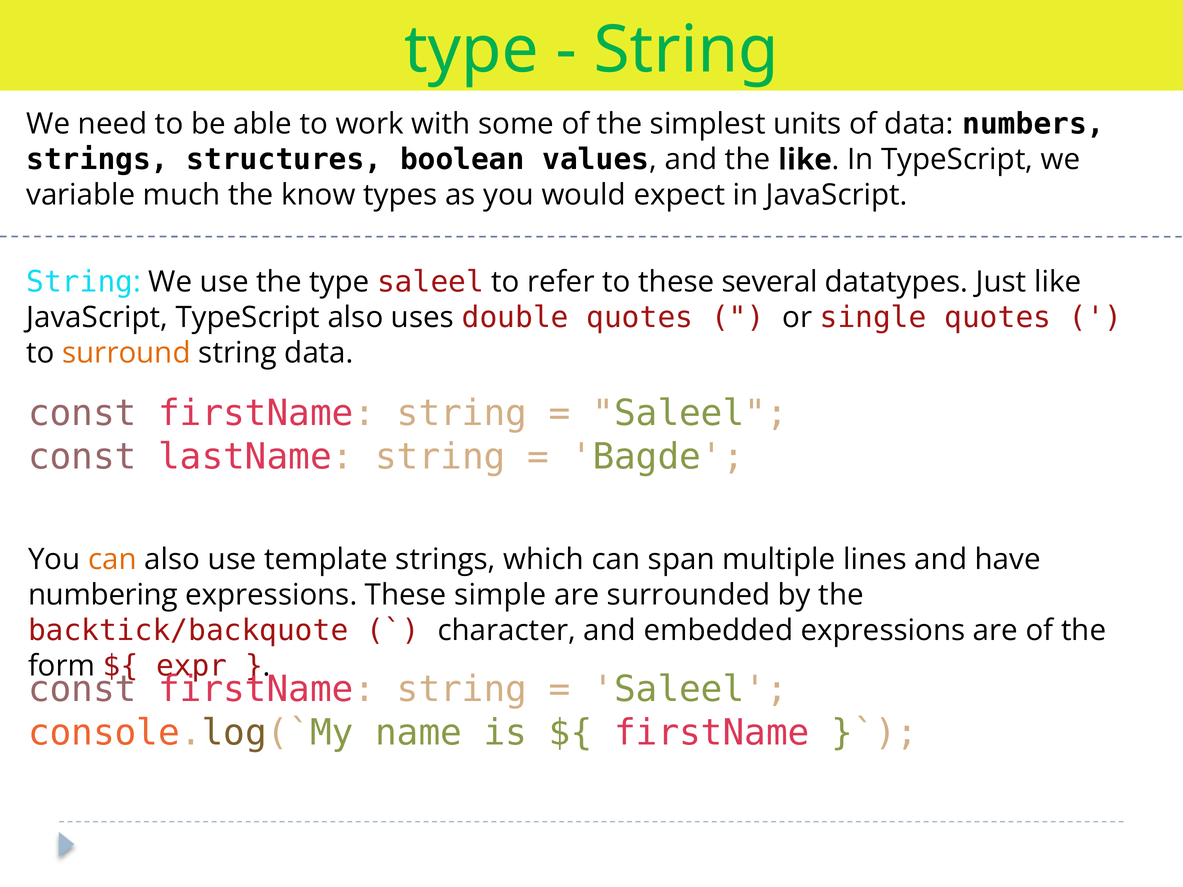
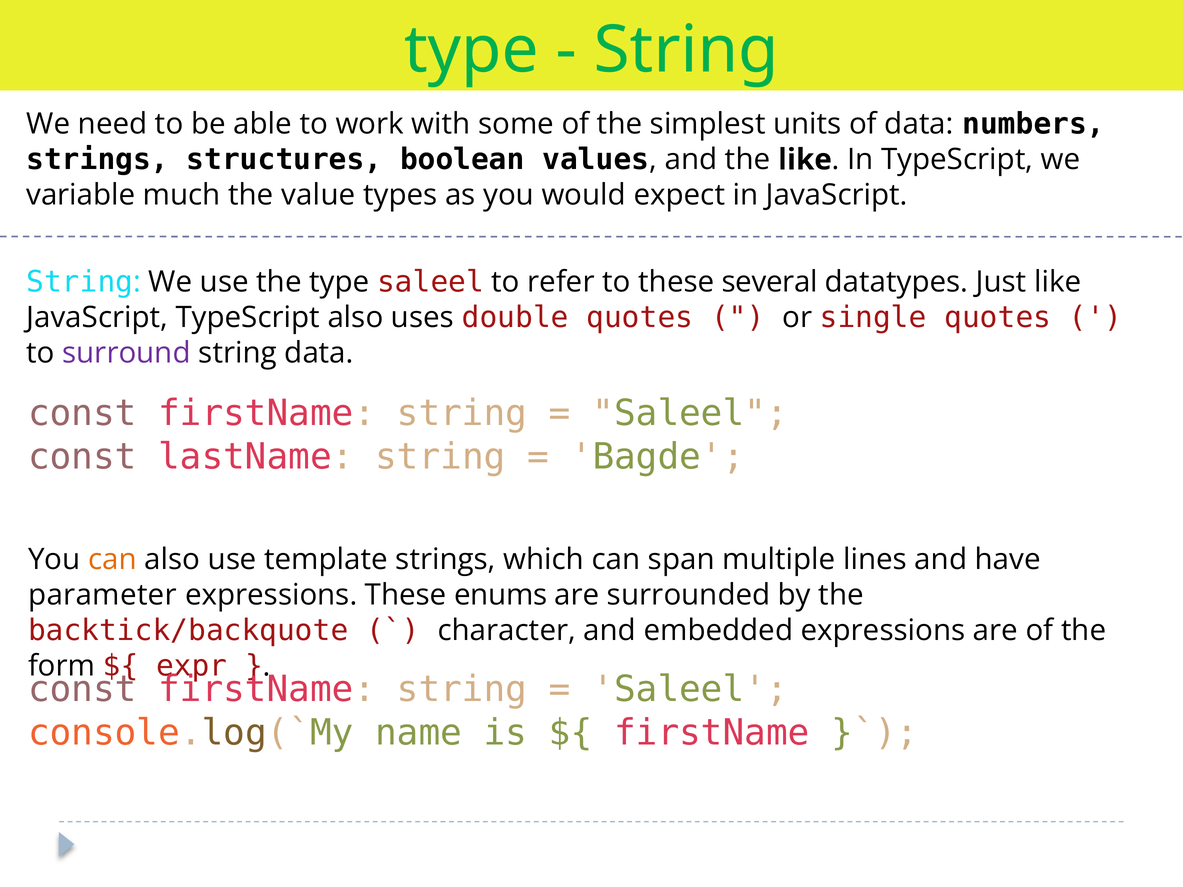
know: know -> value
surround colour: orange -> purple
numbering: numbering -> parameter
simple: simple -> enums
